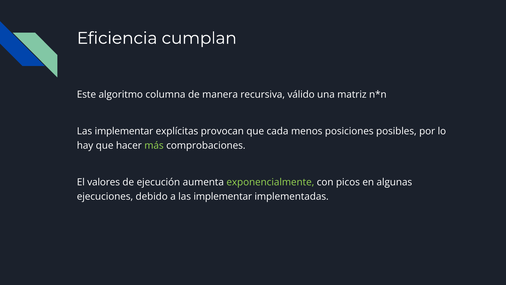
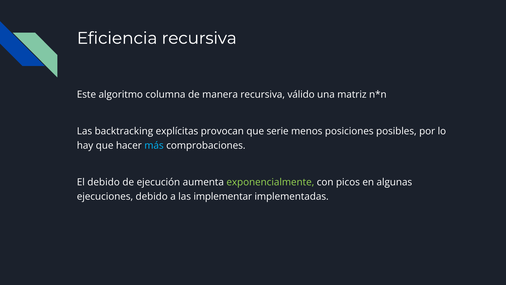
Eficiencia cumplan: cumplan -> recursiva
implementar at (124, 131): implementar -> backtracking
cada: cada -> serie
más colour: light green -> light blue
El valores: valores -> debido
